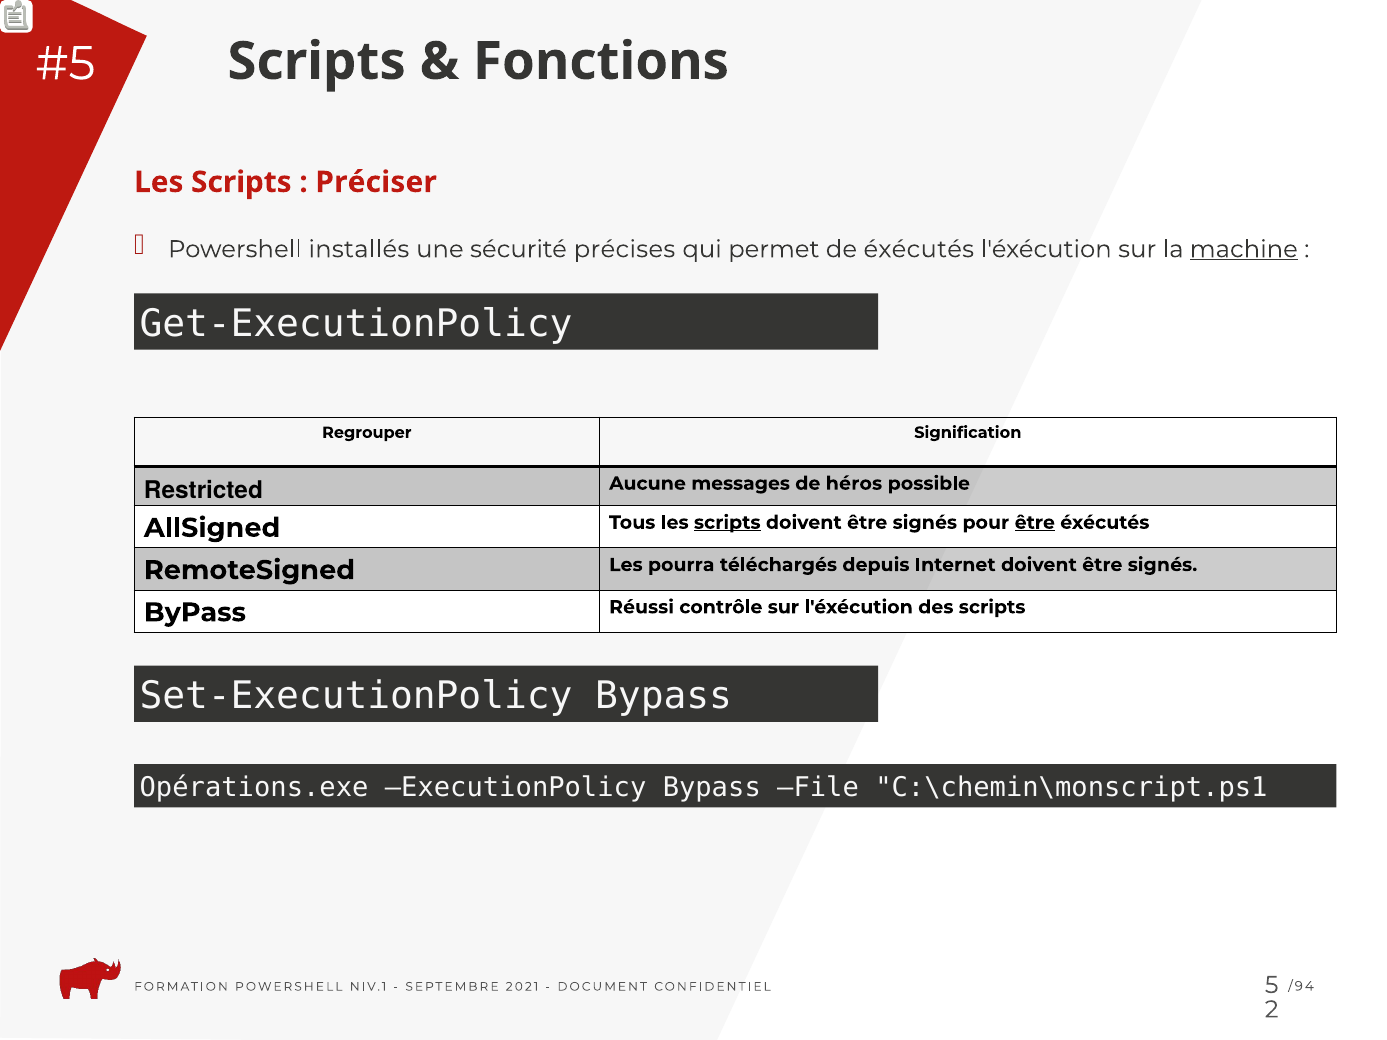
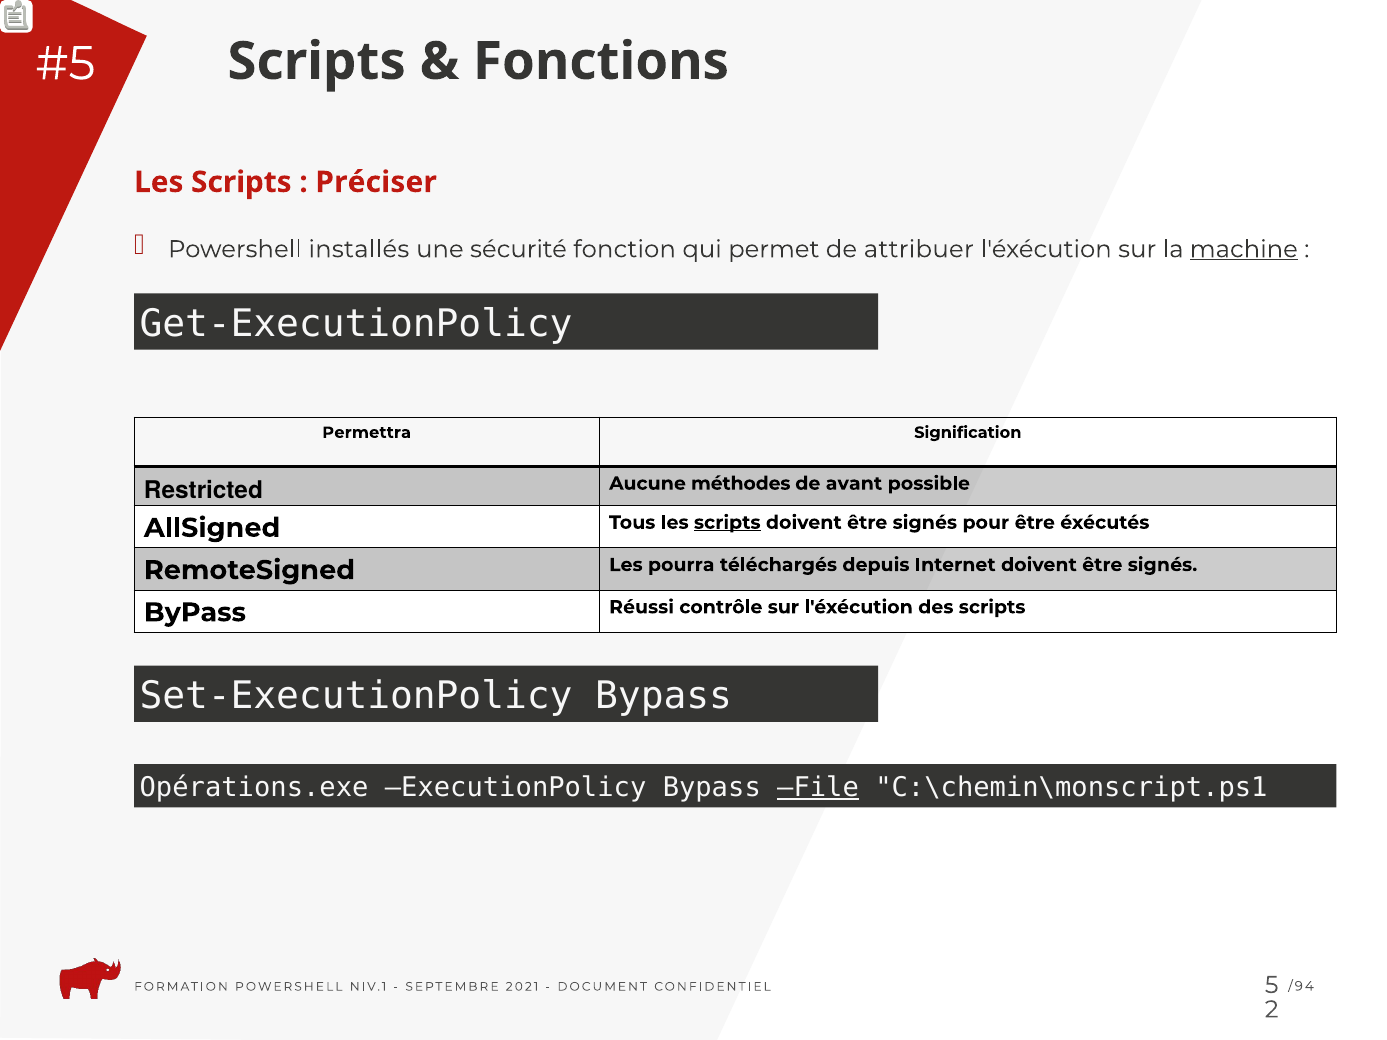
précises: précises -> fonction
de éxécutés: éxécutés -> attribuer
Regrouper: Regrouper -> Permettra
messages: messages -> méthodes
héros: héros -> avant
être at (1035, 523) underline: present -> none
File underline: none -> present
